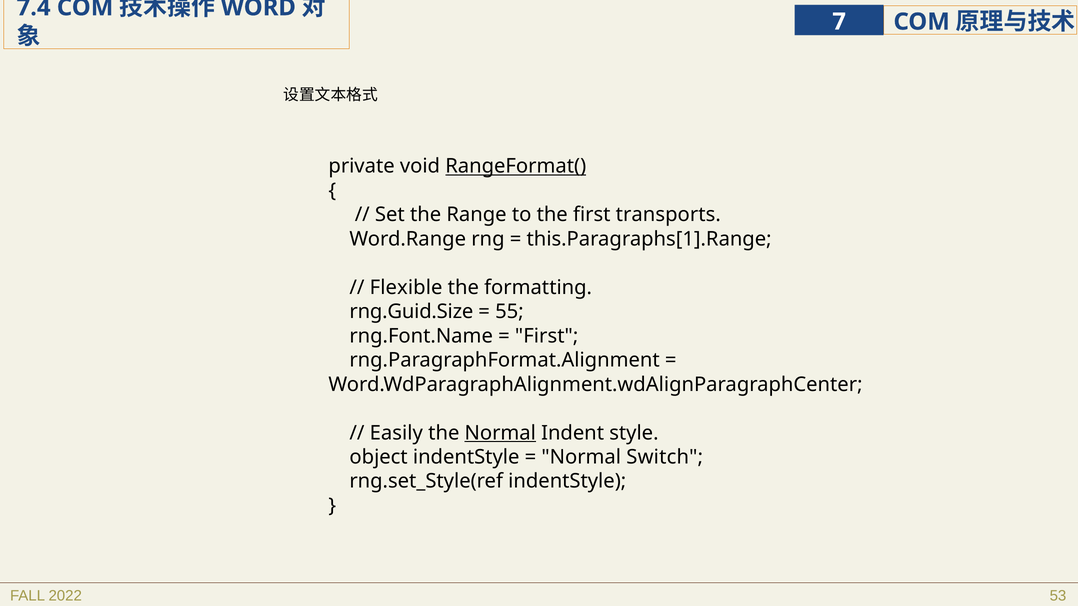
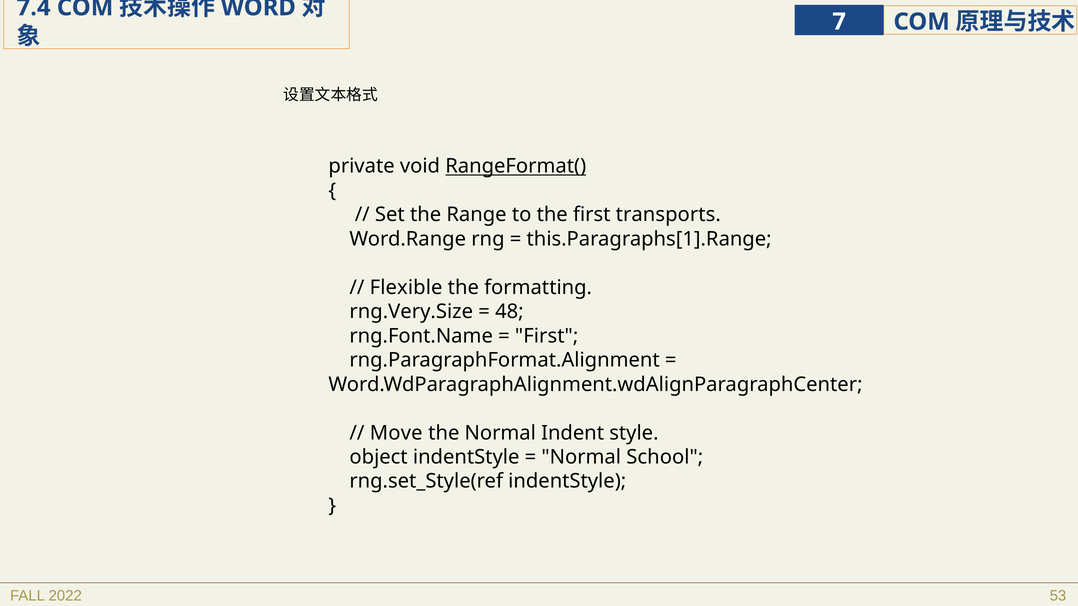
rng.Guid.Size: rng.Guid.Size -> rng.Very.Size
55: 55 -> 48
Easily: Easily -> Move
Normal at (500, 433) underline: present -> none
Switch: Switch -> School
